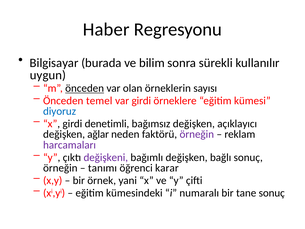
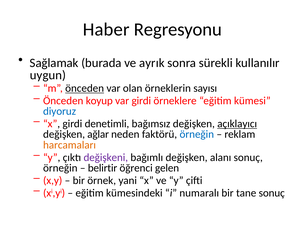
Bilgisayar: Bilgisayar -> Sağlamak
bilim: bilim -> ayrık
temel: temel -> koyup
açıklayıcı underline: none -> present
örneğin at (197, 134) colour: purple -> blue
harcamaları colour: purple -> orange
bağlı: bağlı -> alanı
tanımı: tanımı -> belirtir
karar: karar -> gelen
